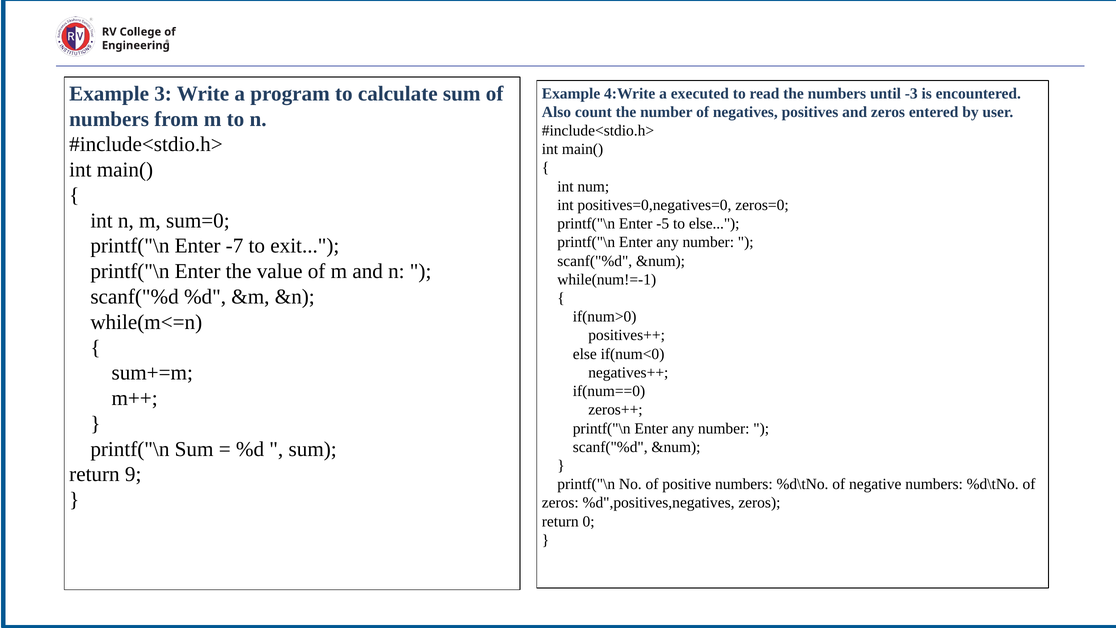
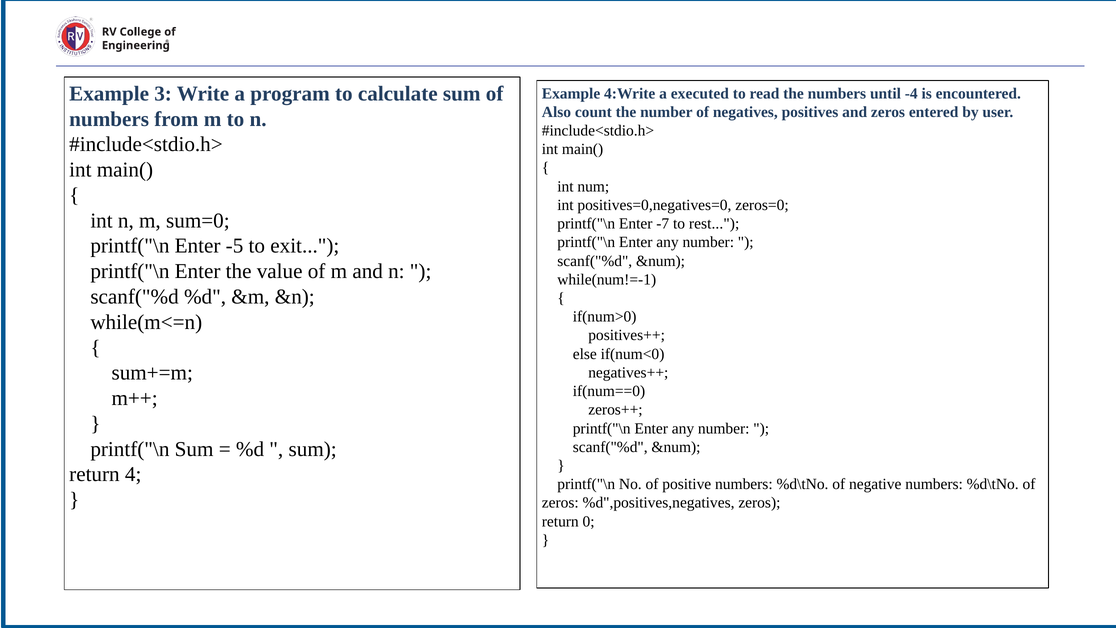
-3: -3 -> -4
-5: -5 -> -7
to else: else -> rest
-7: -7 -> -5
9: 9 -> 4
